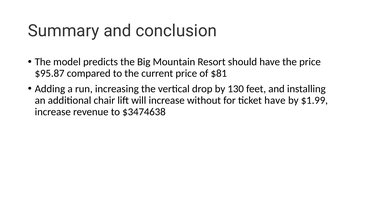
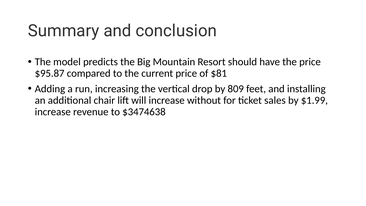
130: 130 -> 809
ticket have: have -> sales
